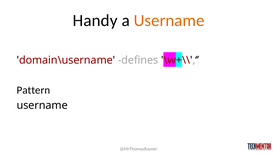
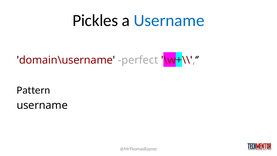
Handy: Handy -> Pickles
Username at (169, 20) colour: orange -> blue
defines: defines -> perfect
